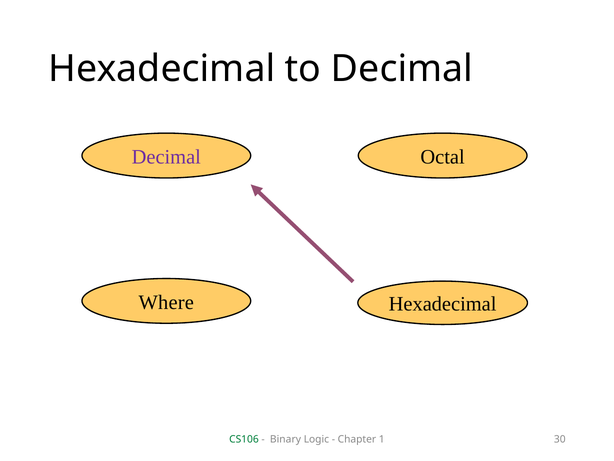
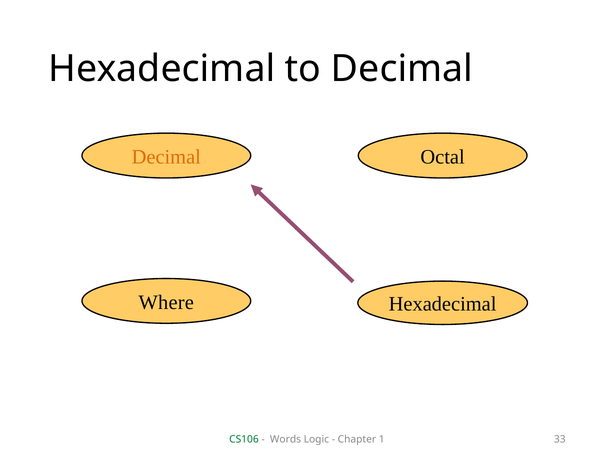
Decimal at (166, 157) colour: purple -> orange
Binary: Binary -> Words
30: 30 -> 33
